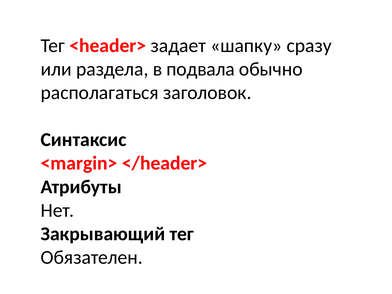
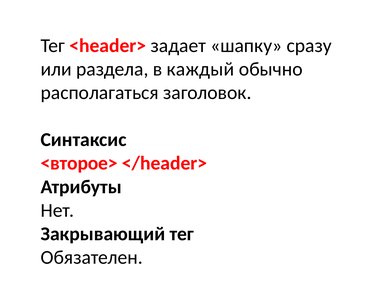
подвала: подвала -> каждый
<margin>: <margin> -> <второе>
